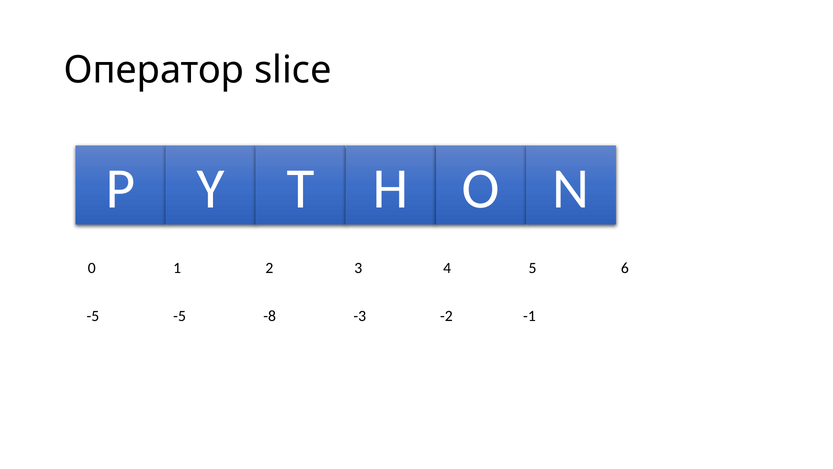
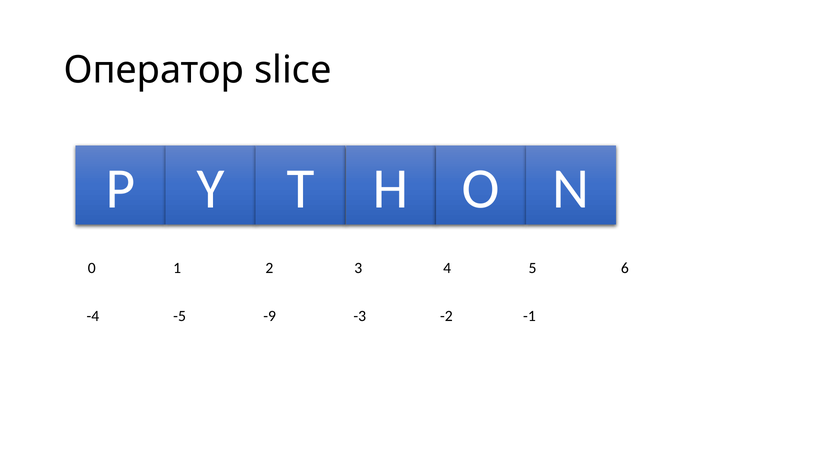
-5 at (93, 316): -5 -> -4
-8: -8 -> -9
